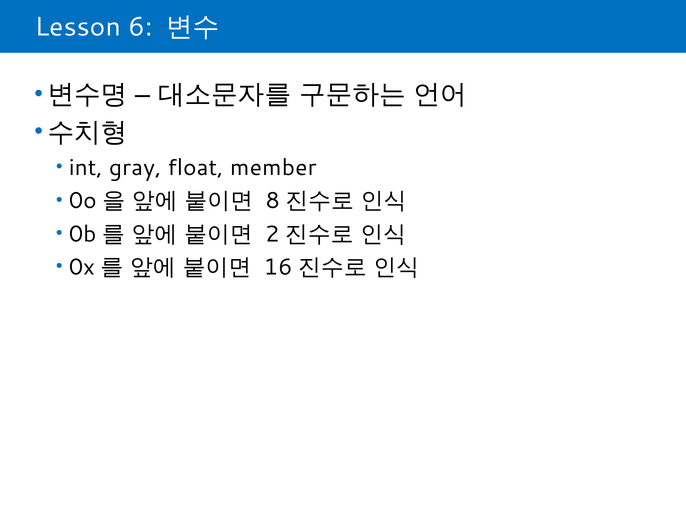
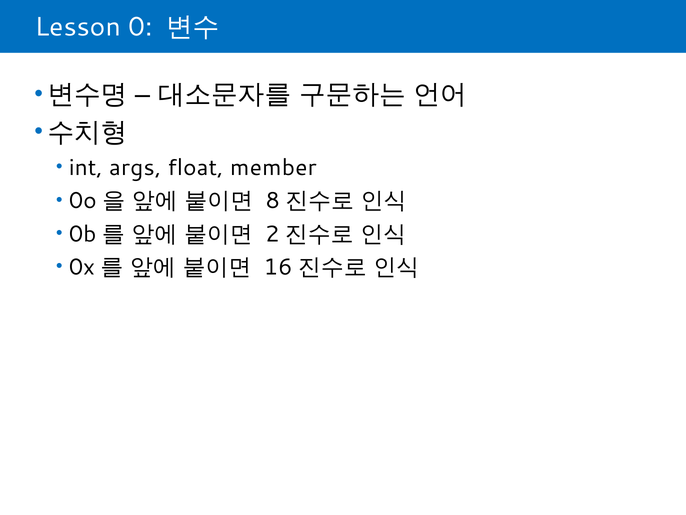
6: 6 -> 0
gray: gray -> args
